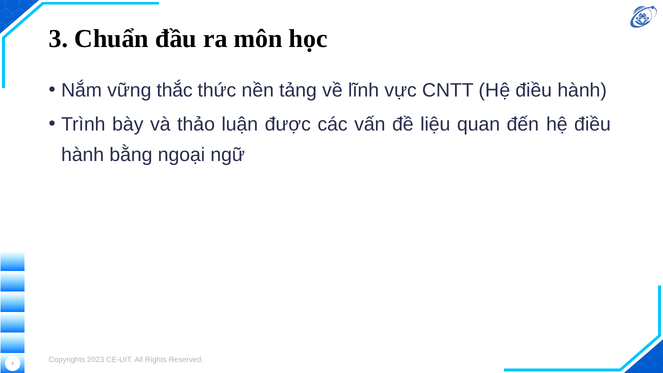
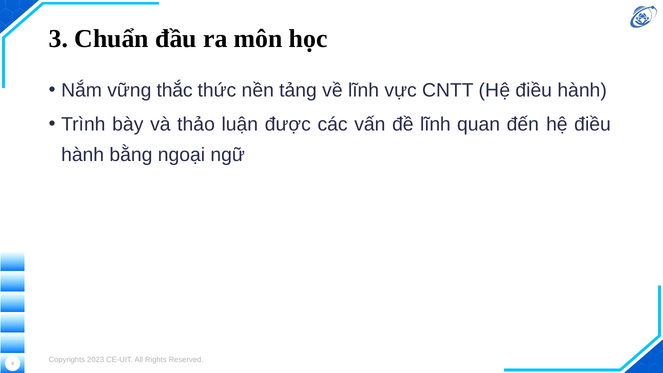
đề liệu: liệu -> lĩnh
